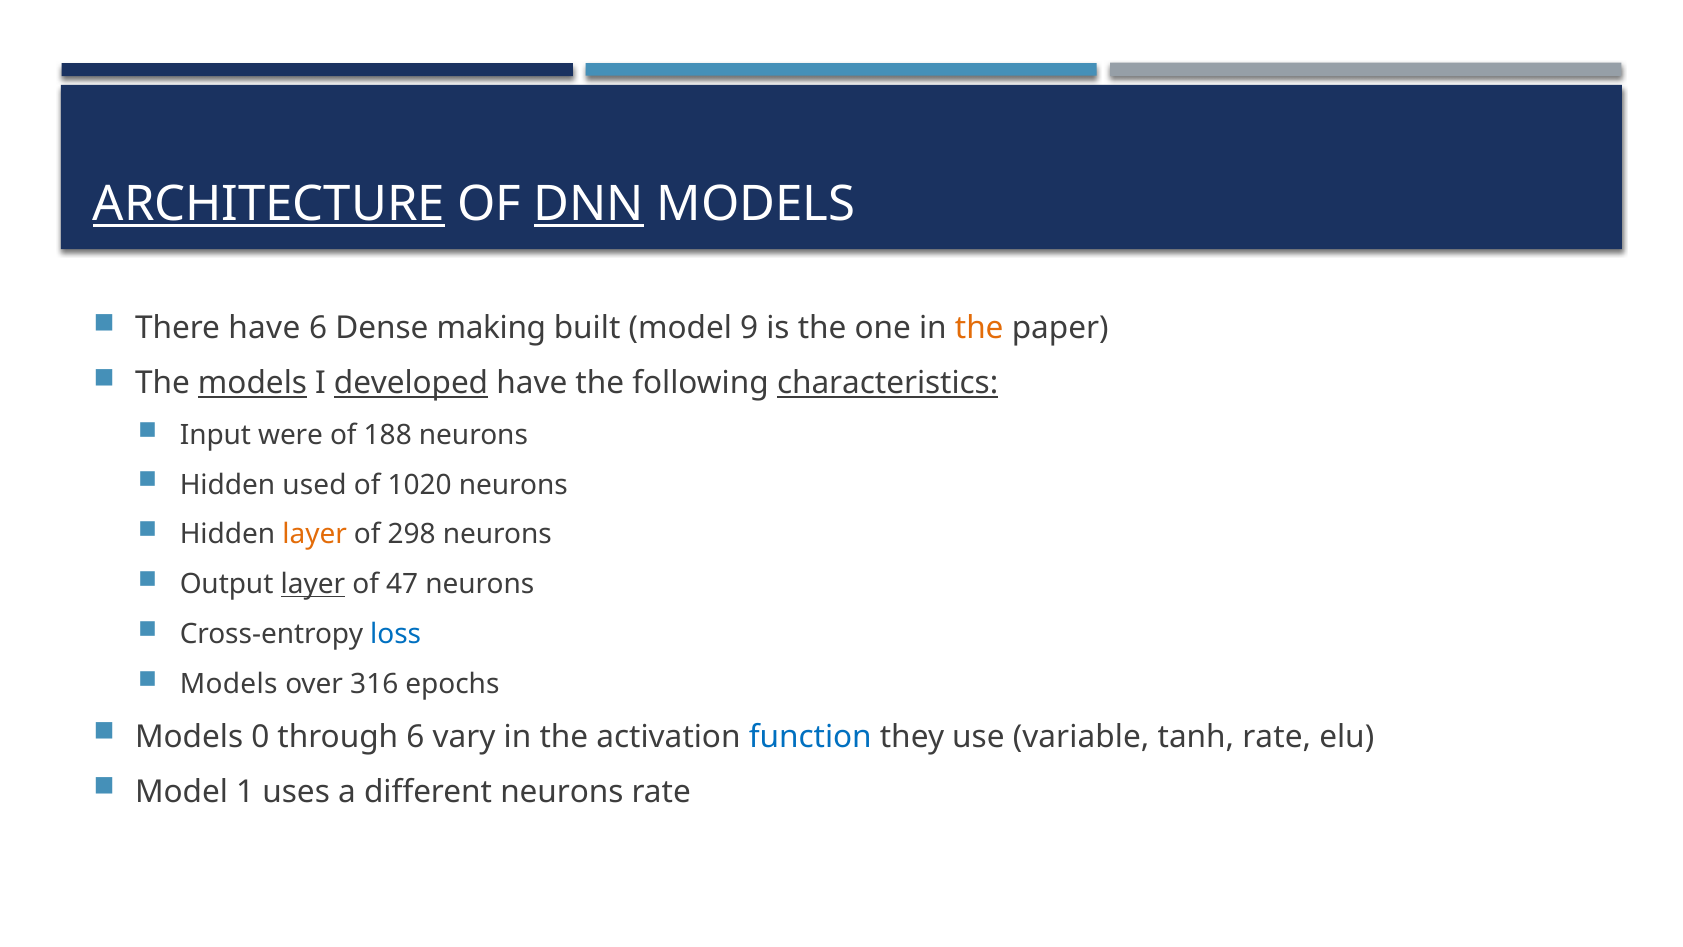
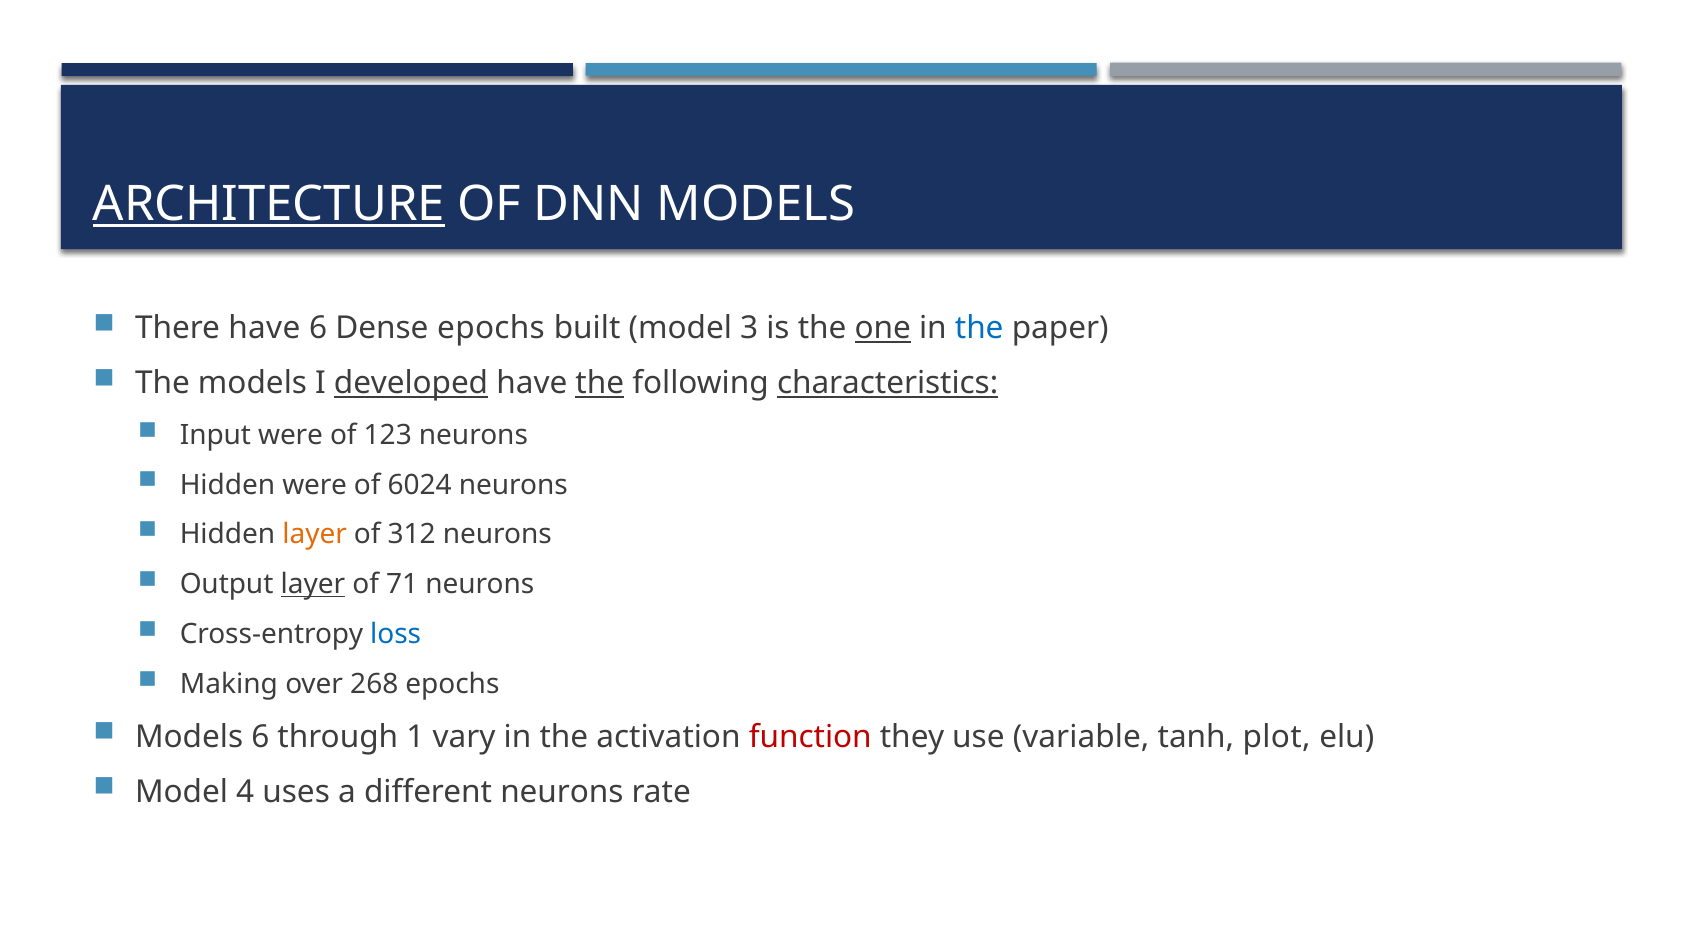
DNN underline: present -> none
Dense making: making -> epochs
9: 9 -> 3
one underline: none -> present
the at (979, 328) colour: orange -> blue
models at (252, 383) underline: present -> none
the at (600, 383) underline: none -> present
188: 188 -> 123
Hidden used: used -> were
1020: 1020 -> 6024
298: 298 -> 312
47: 47 -> 71
Models at (229, 684): Models -> Making
316: 316 -> 268
Models 0: 0 -> 6
through 6: 6 -> 1
function colour: blue -> red
tanh rate: rate -> plot
1: 1 -> 4
